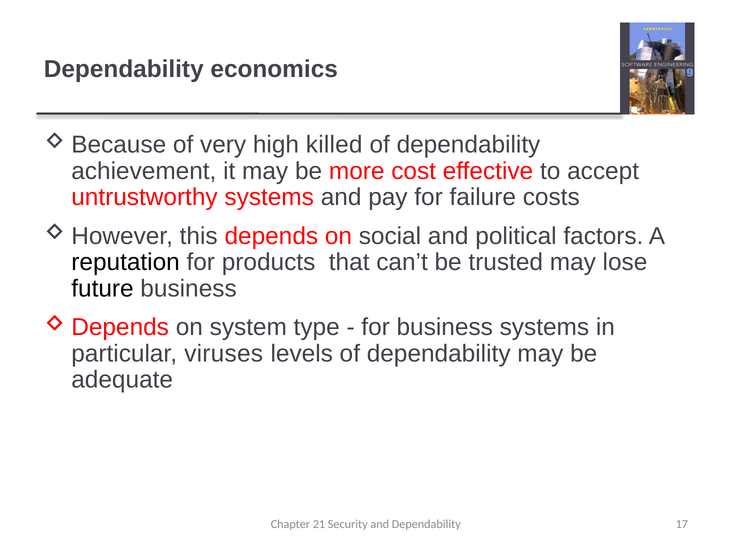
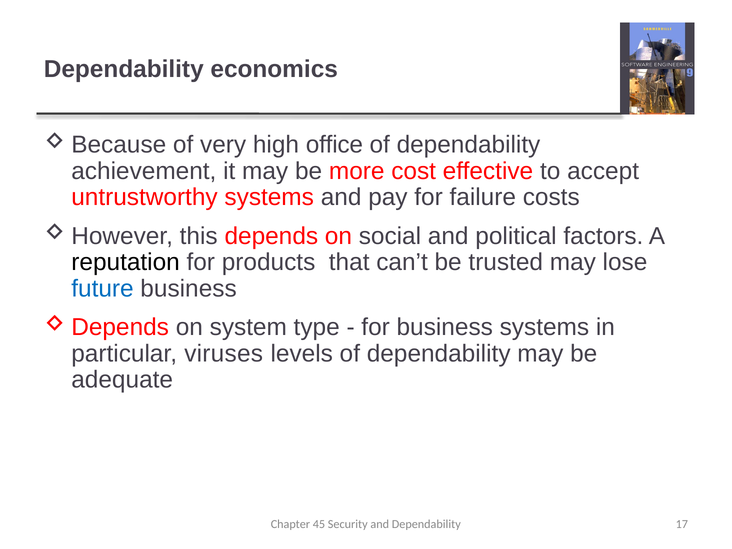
killed: killed -> office
future colour: black -> blue
21: 21 -> 45
